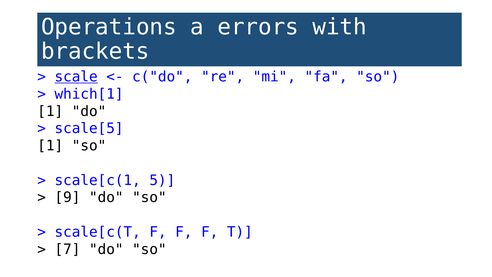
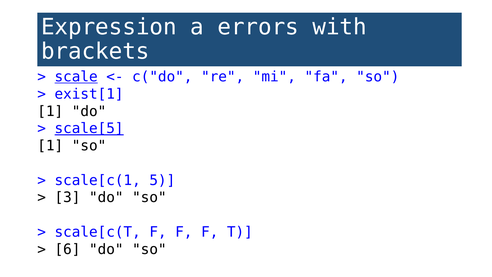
Operations: Operations -> Expression
which[1: which[1 -> exist[1
scale[5 underline: none -> present
9: 9 -> 3
7: 7 -> 6
